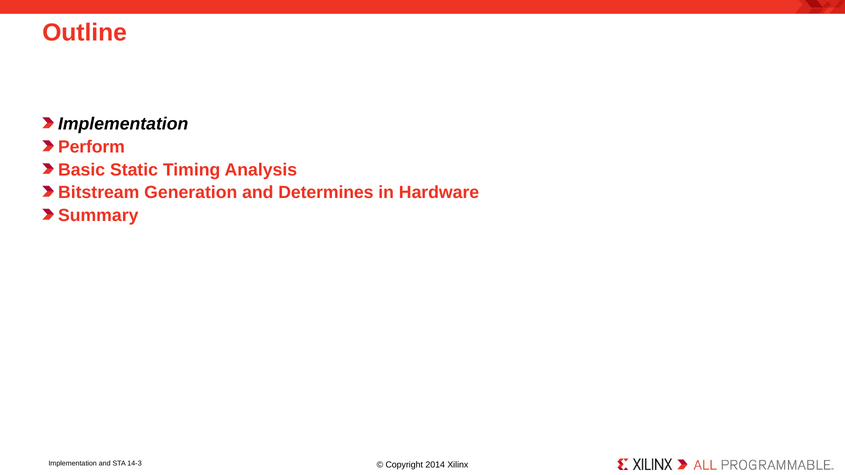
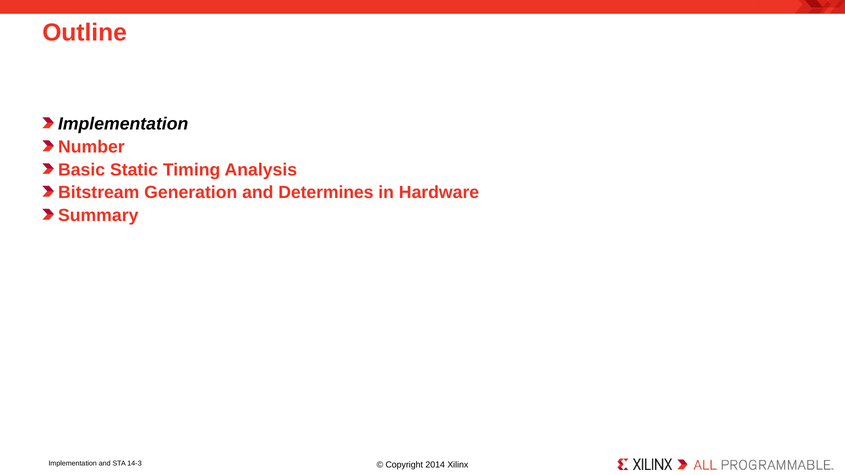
Perform: Perform -> Number
